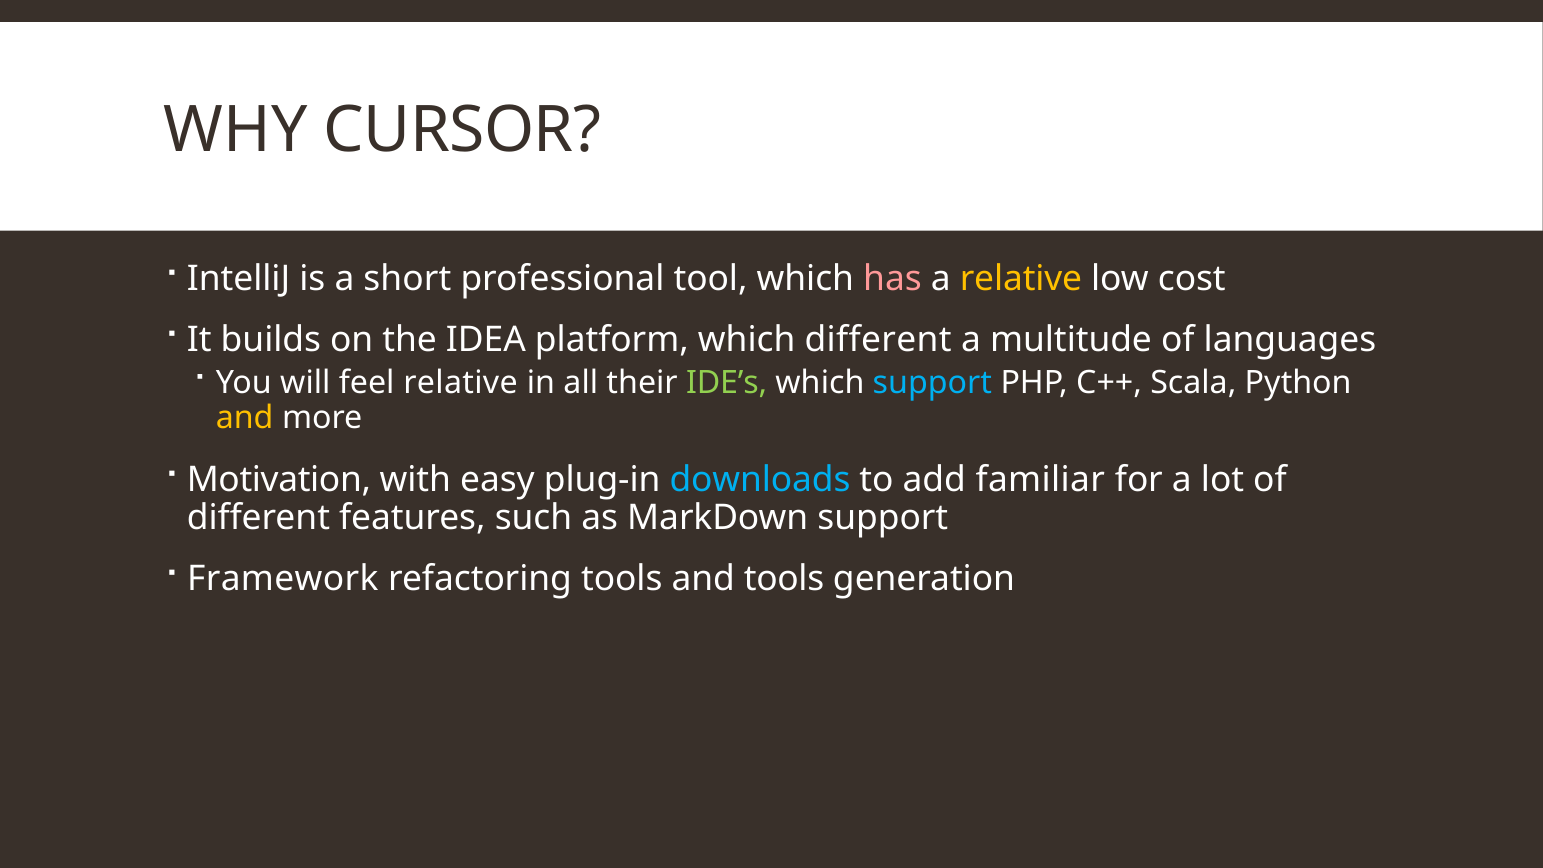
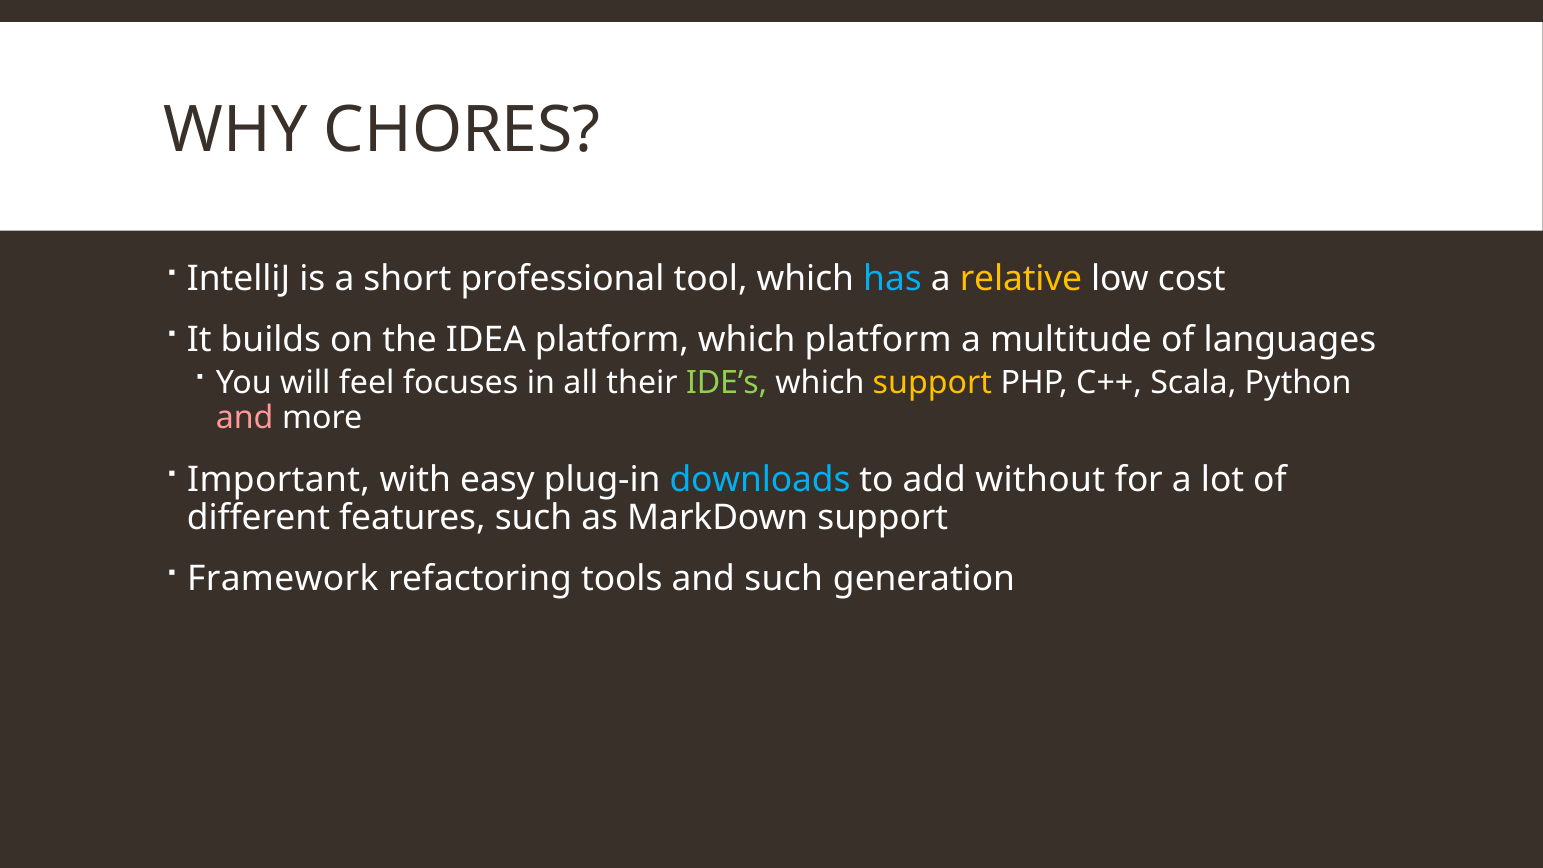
CURSOR: CURSOR -> CHORES
has colour: pink -> light blue
which different: different -> platform
feel relative: relative -> focuses
support at (932, 383) colour: light blue -> yellow
and at (245, 418) colour: yellow -> pink
Motivation: Motivation -> Important
familiar: familiar -> without
and tools: tools -> such
